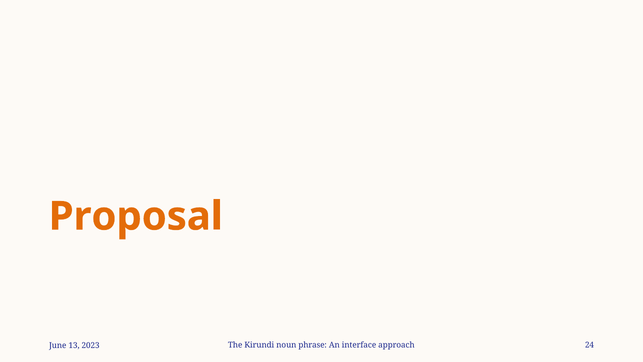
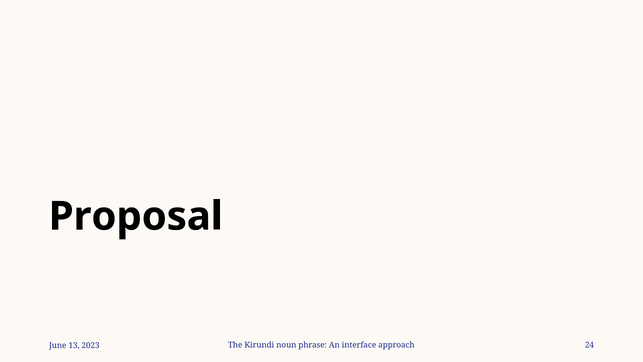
Proposal colour: orange -> black
